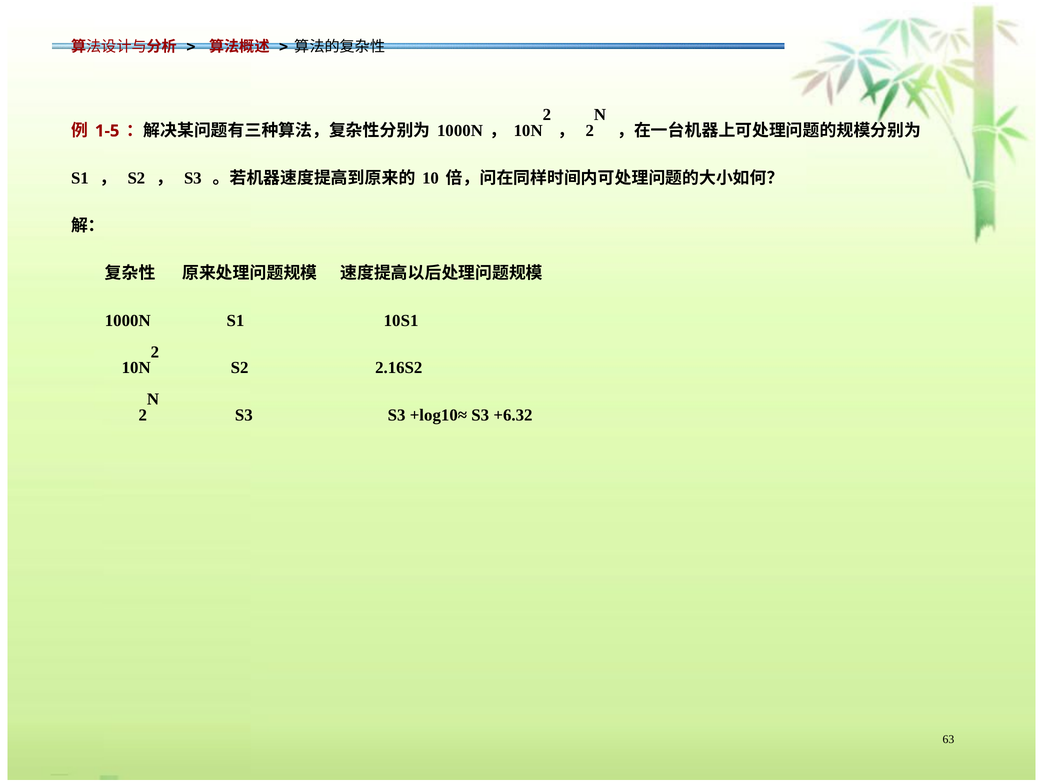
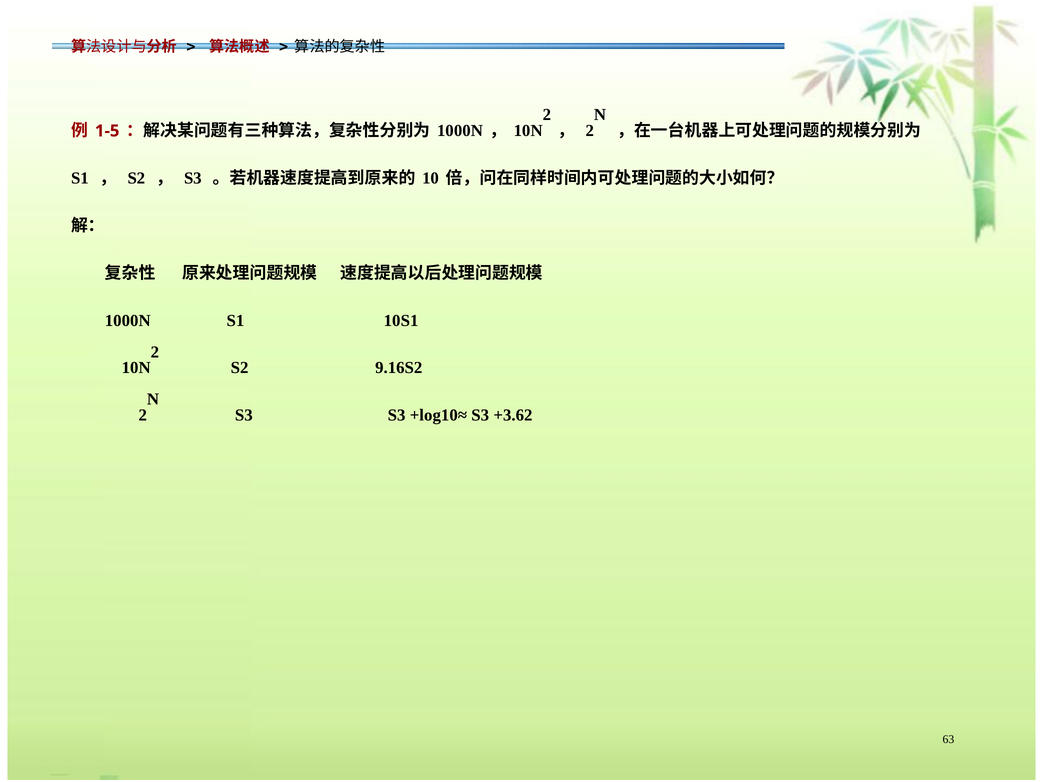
2.16S2: 2.16S2 -> 9.16S2
+6.32: +6.32 -> +3.62
